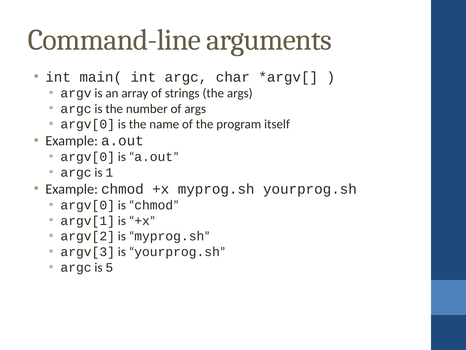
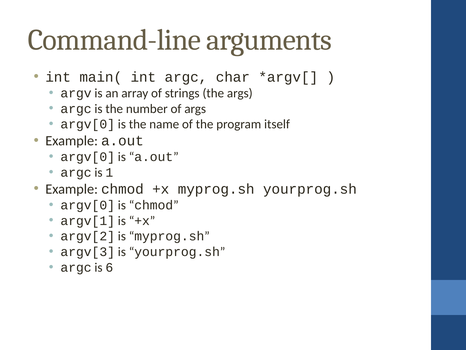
5: 5 -> 6
